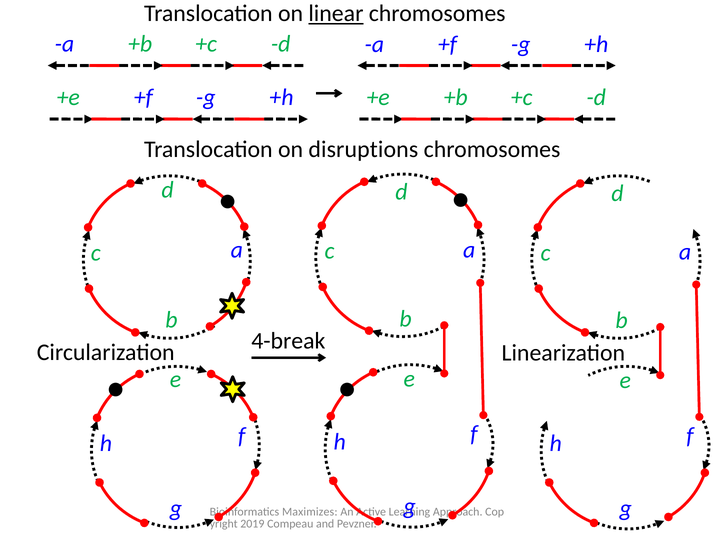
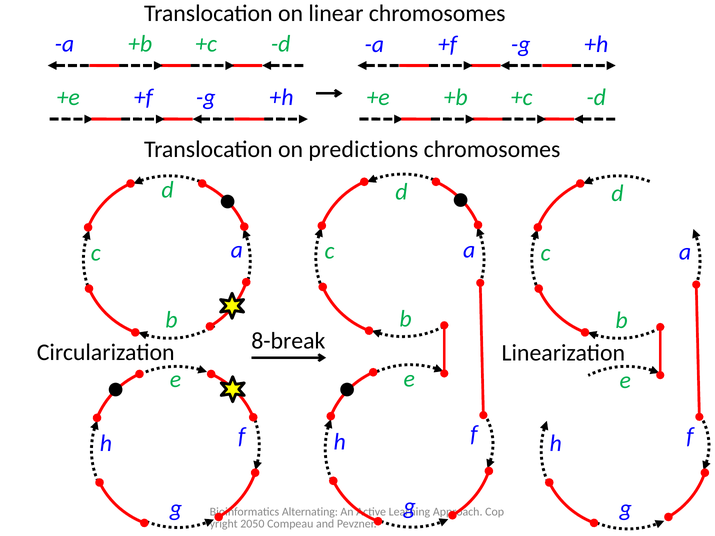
linear underline: present -> none
disruptions: disruptions -> predictions
4-break: 4-break -> 8-break
Maximizes: Maximizes -> Alternating
2019: 2019 -> 2050
